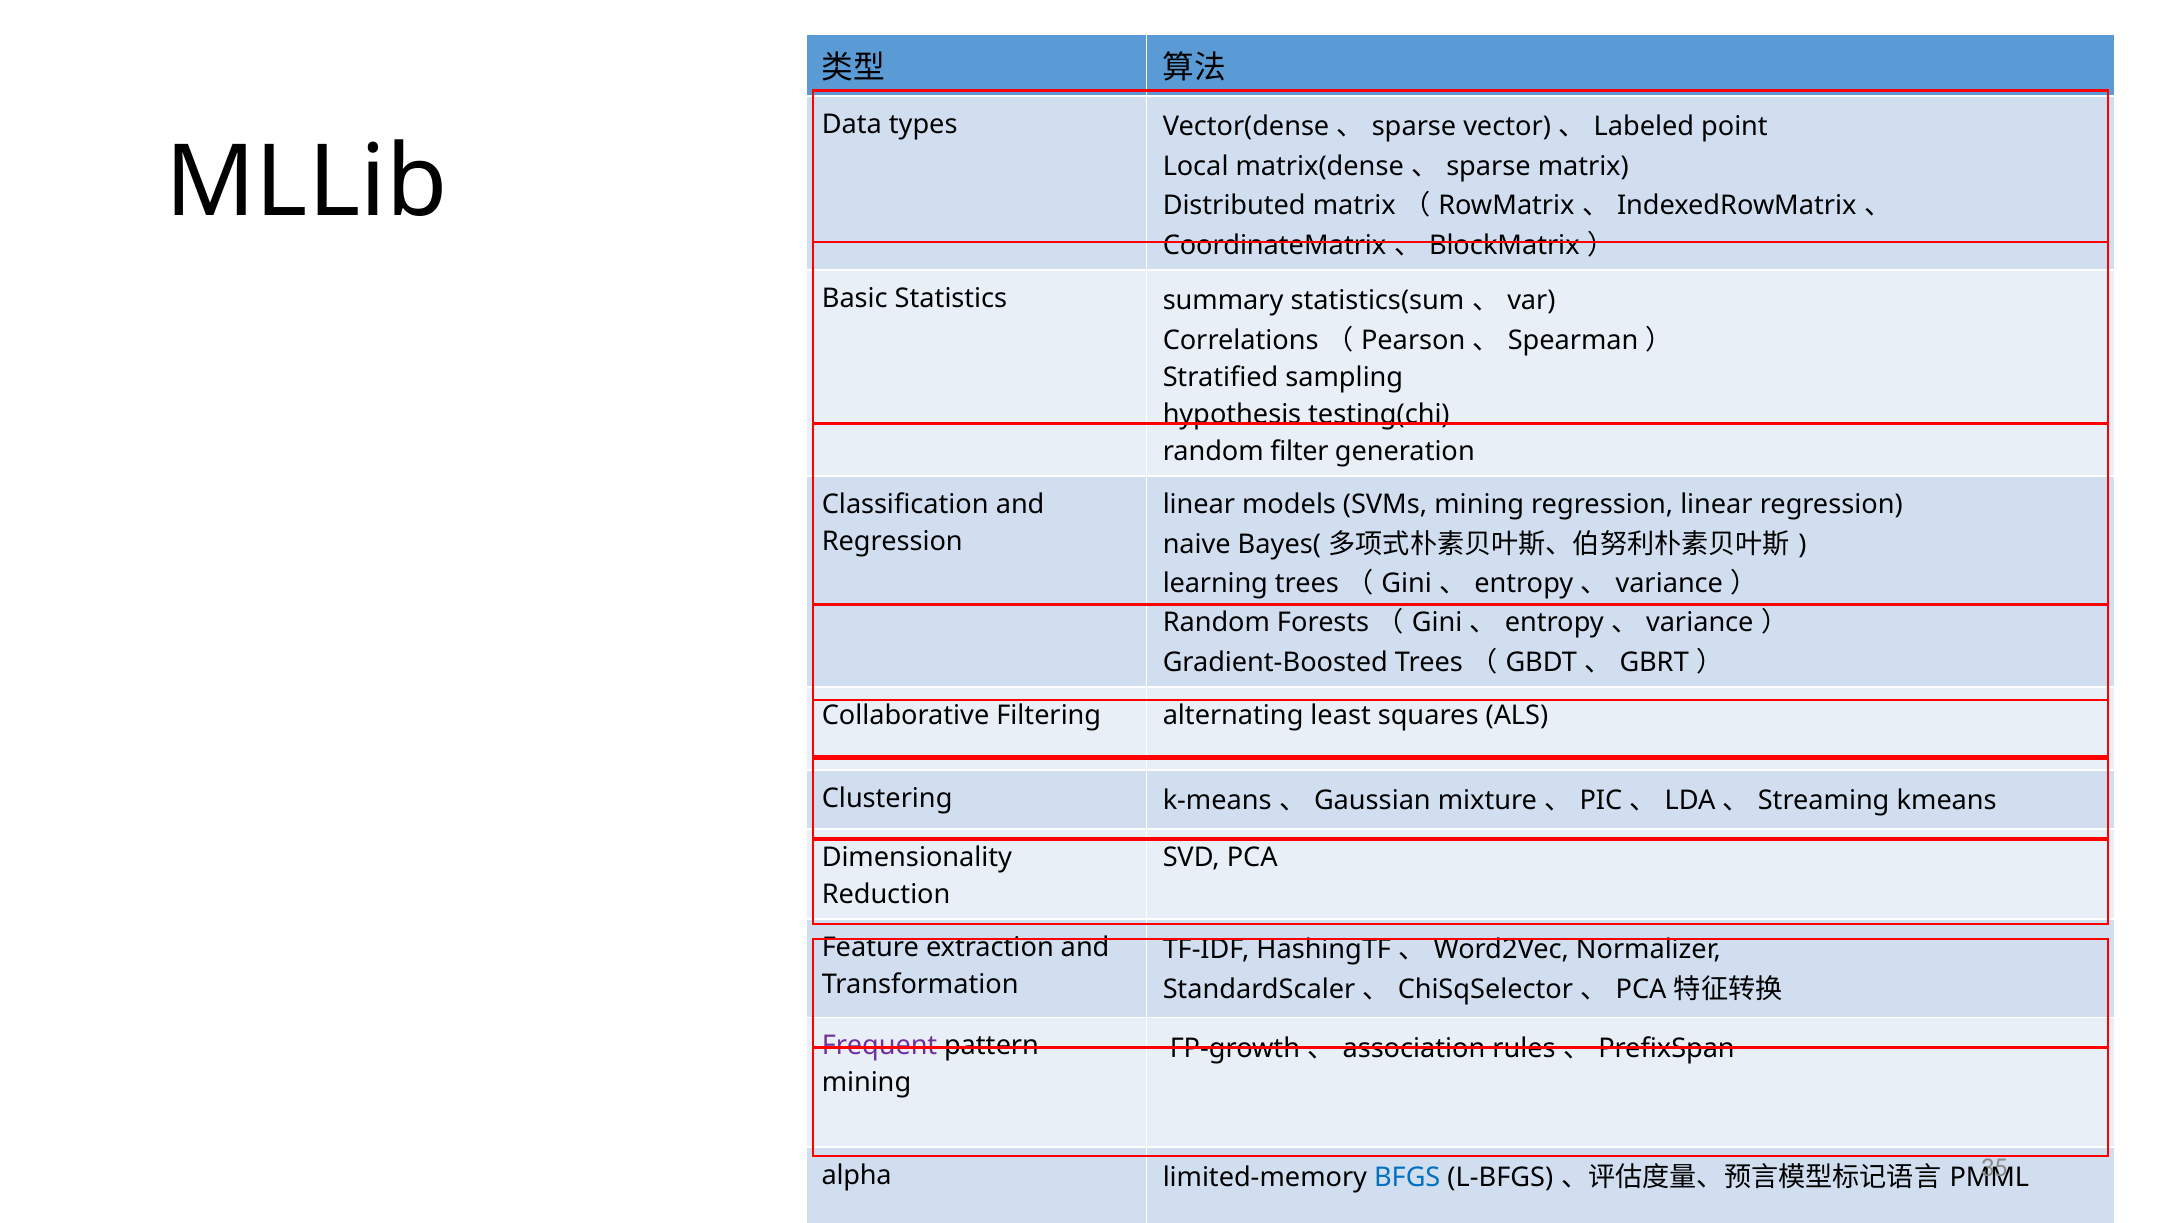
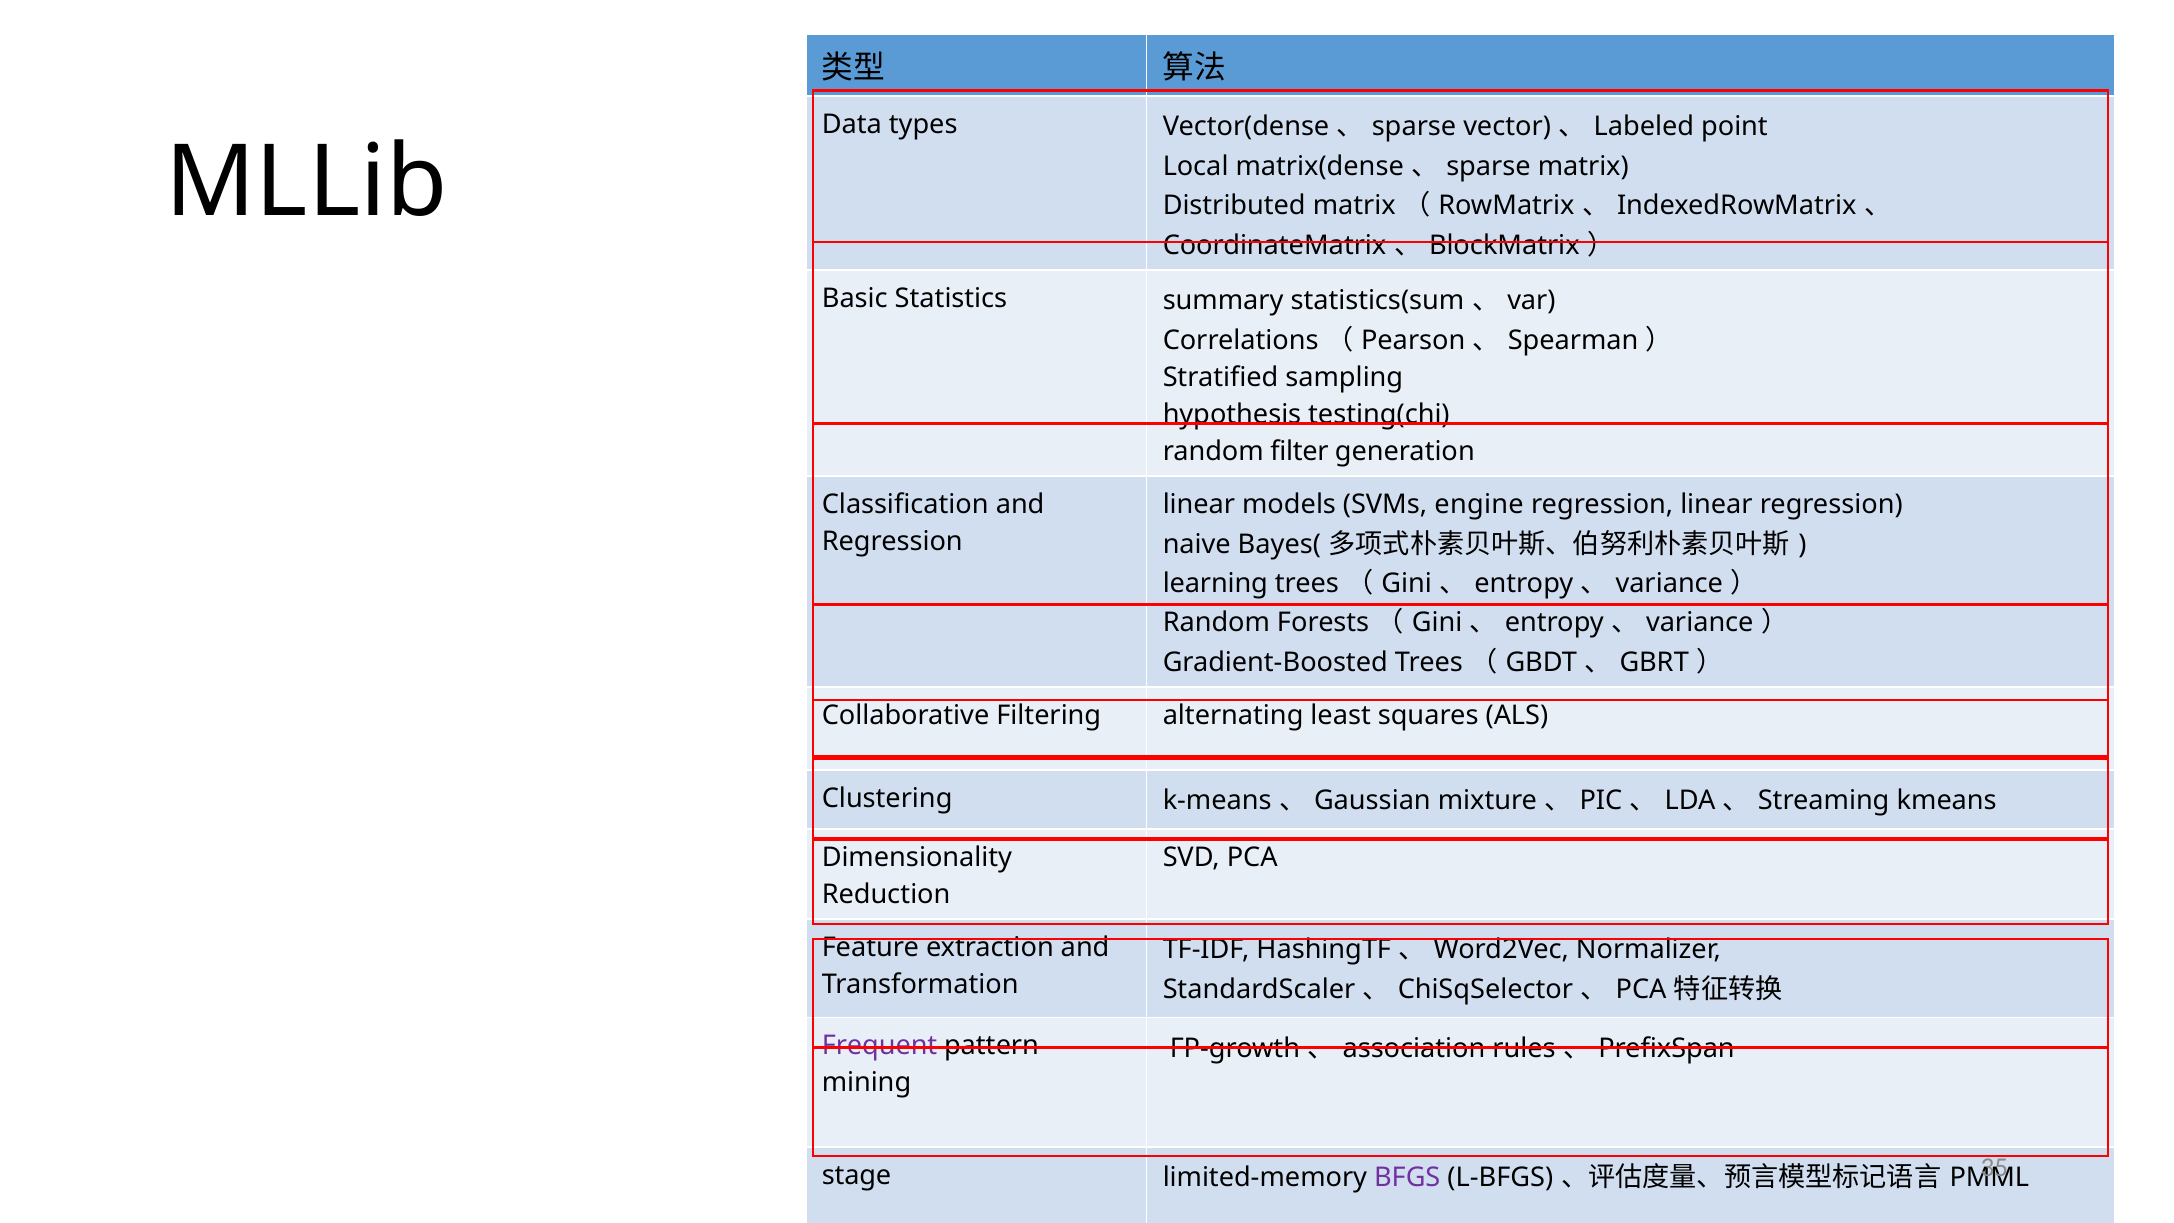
SVMs mining: mining -> engine
alpha: alpha -> stage
BFGS colour: blue -> purple
